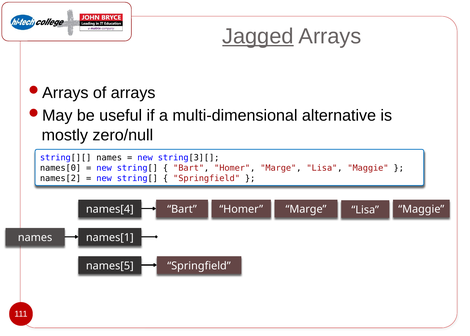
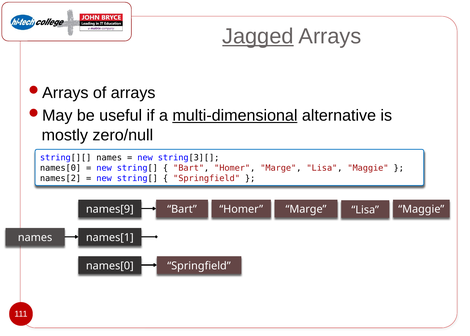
multi-dimensional underline: none -> present
names[4: names[4 -> names[9
names[5 at (110, 266): names[5 -> names[0
